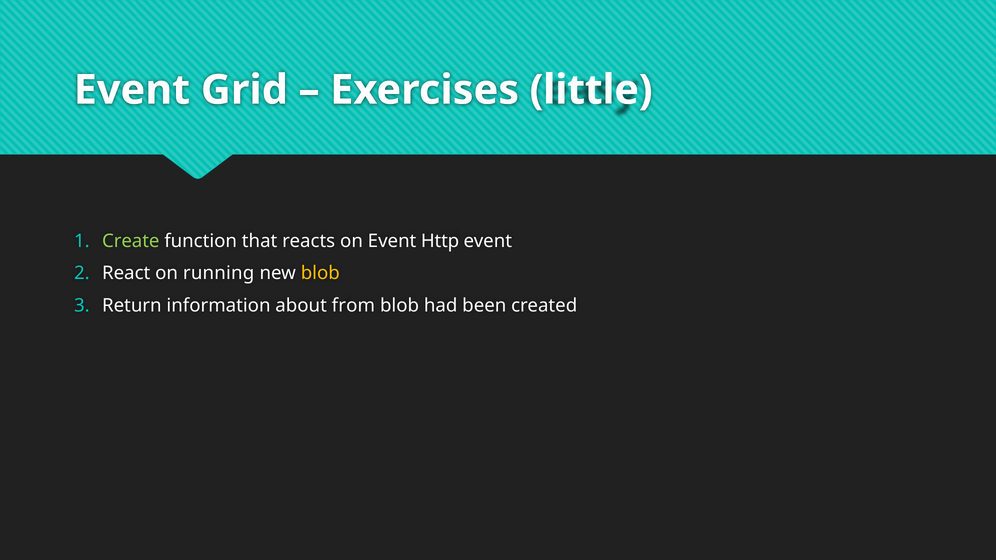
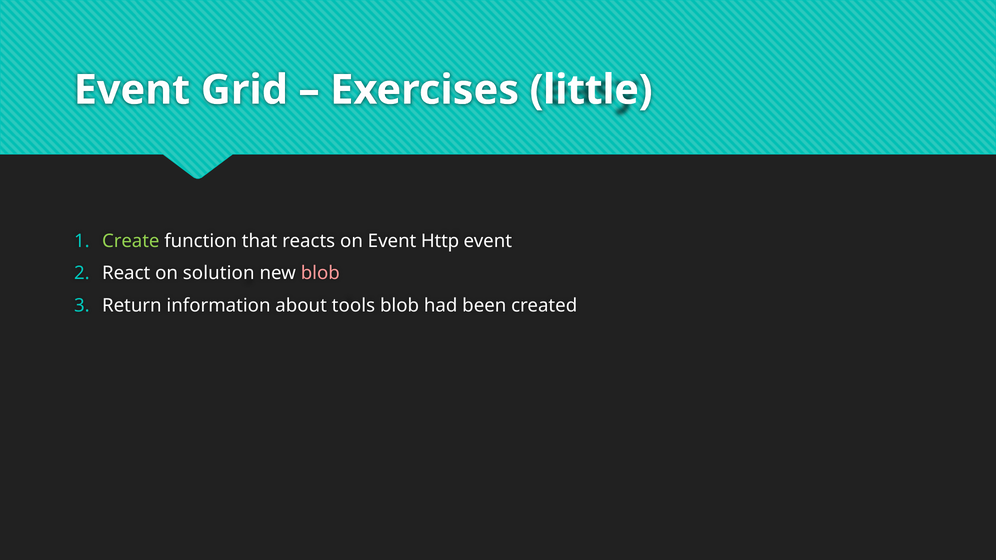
running: running -> solution
blob at (320, 273) colour: yellow -> pink
from: from -> tools
